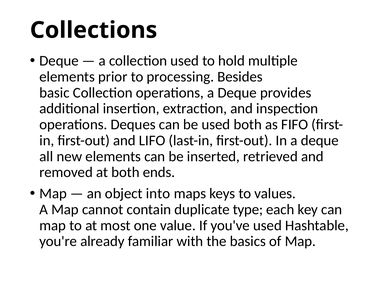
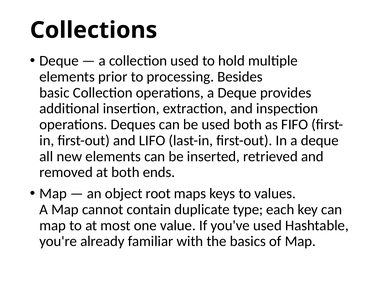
into: into -> root
